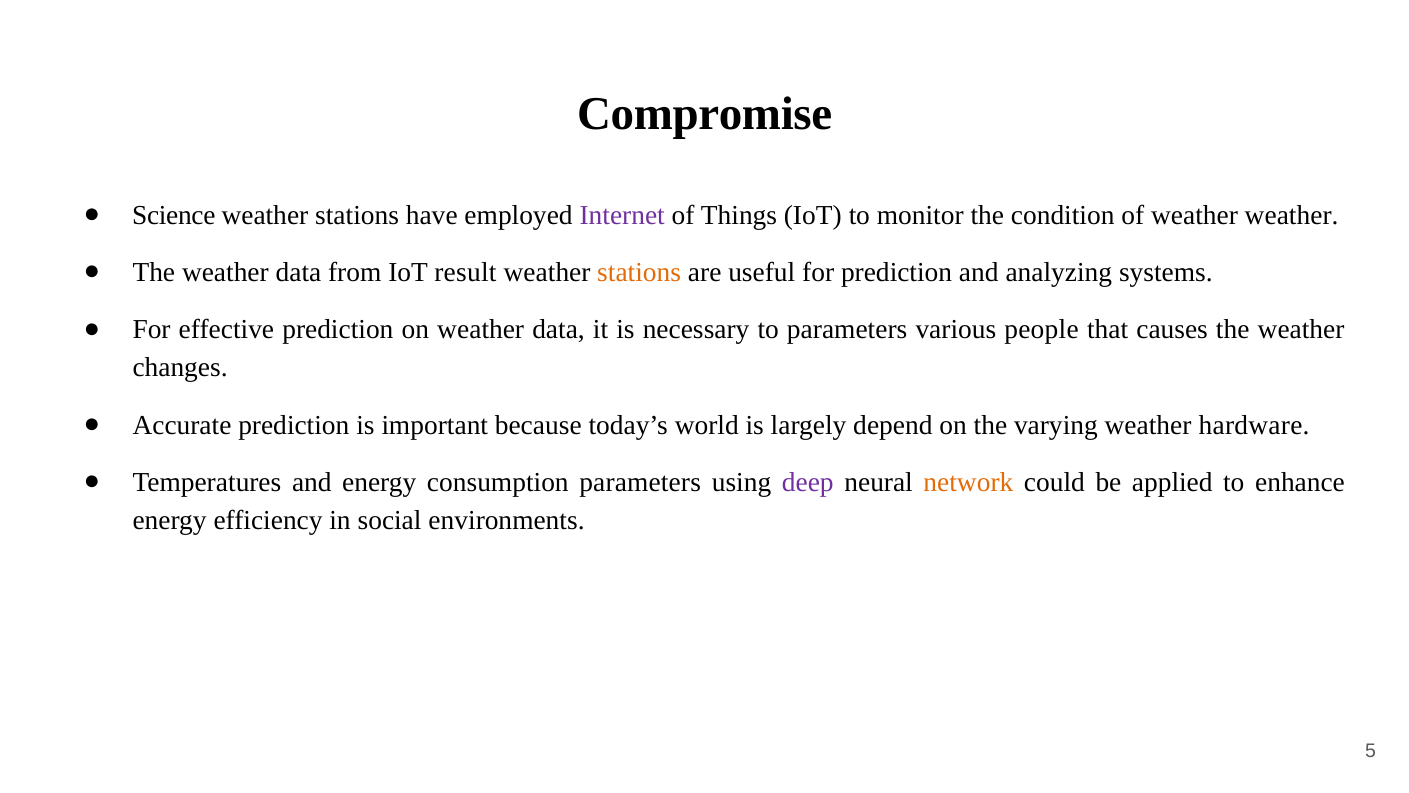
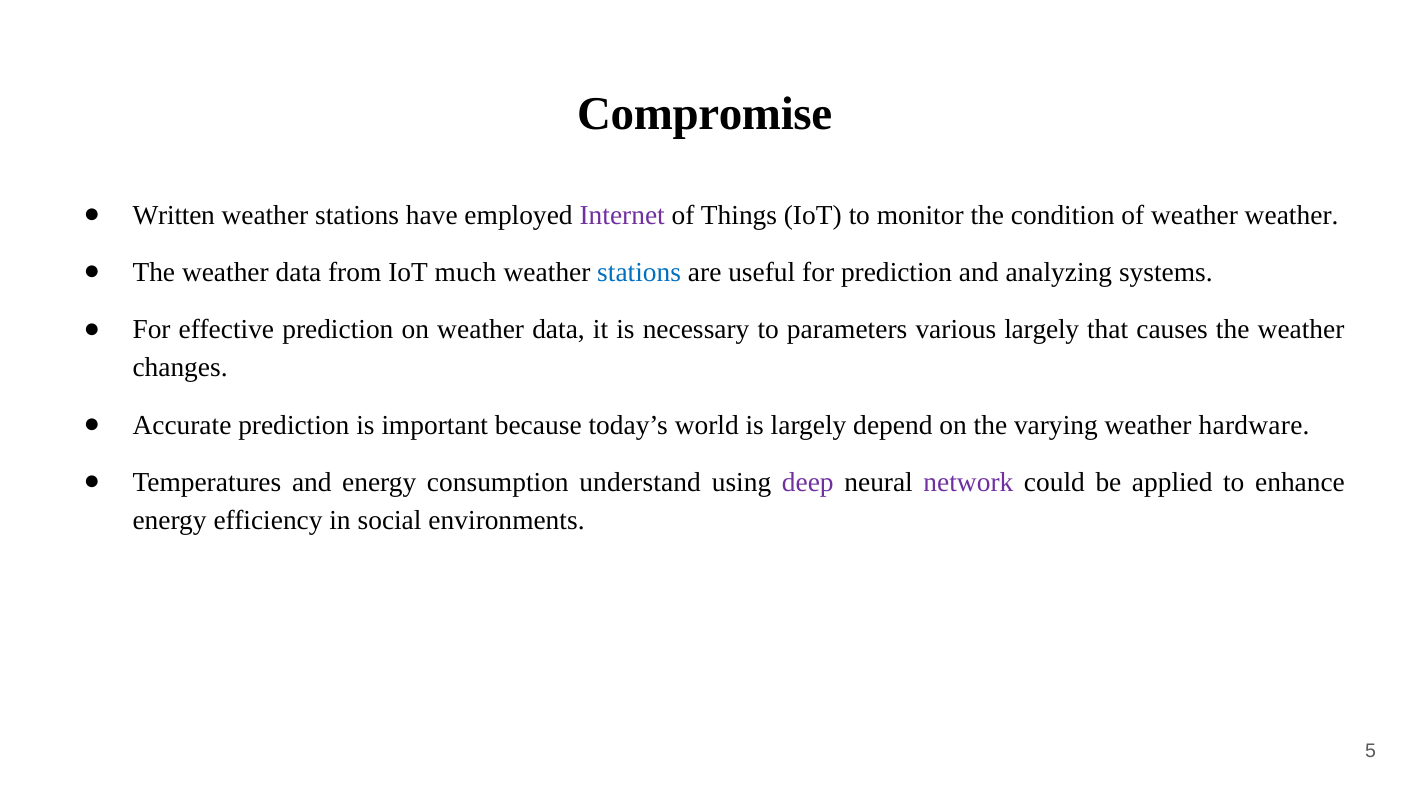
Science: Science -> Written
result: result -> much
stations at (639, 272) colour: orange -> blue
various people: people -> largely
consumption parameters: parameters -> understand
network colour: orange -> purple
